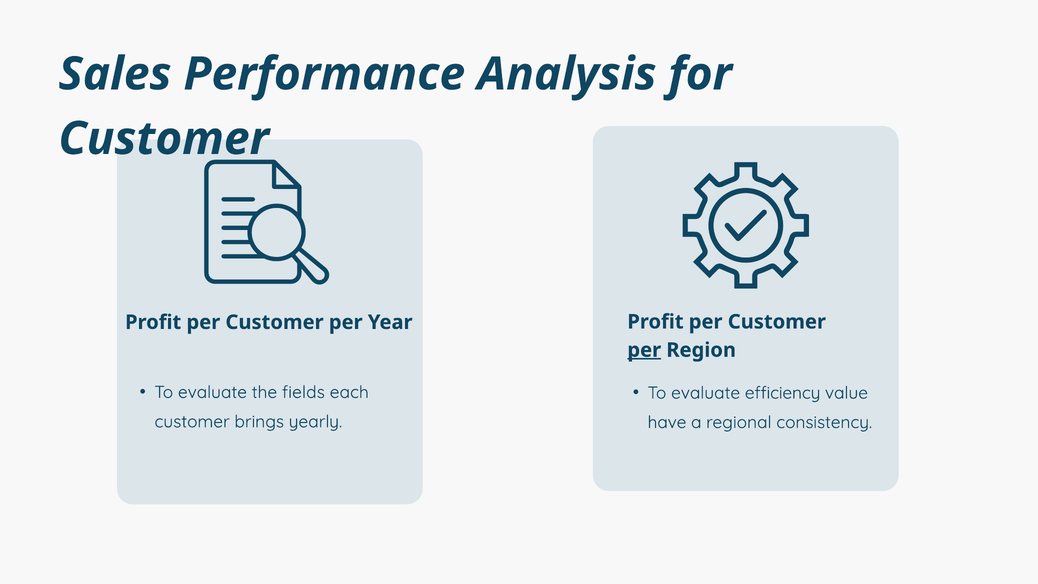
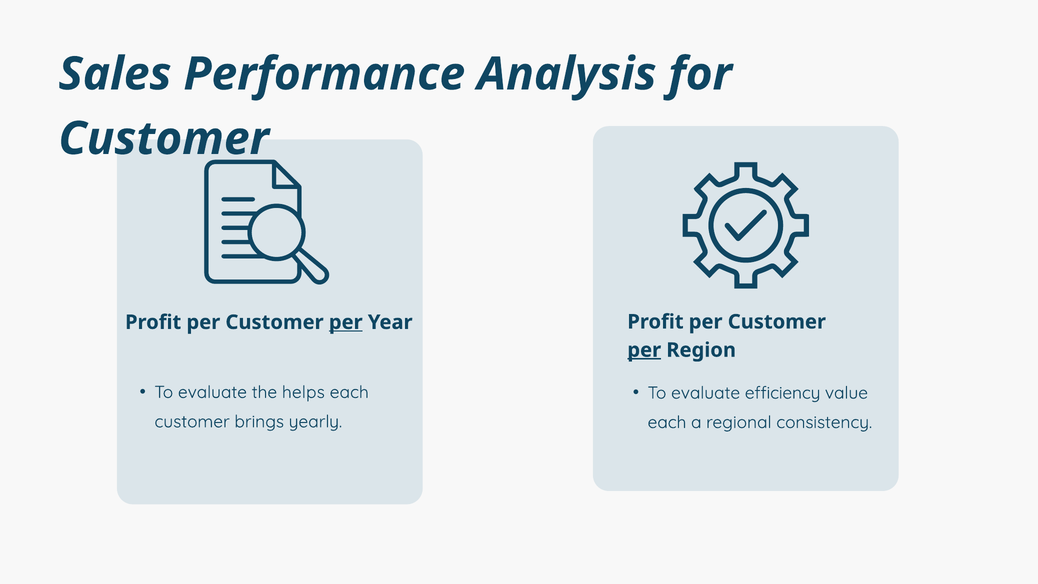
per at (346, 322) underline: none -> present
fields: fields -> helps
have at (667, 422): have -> each
